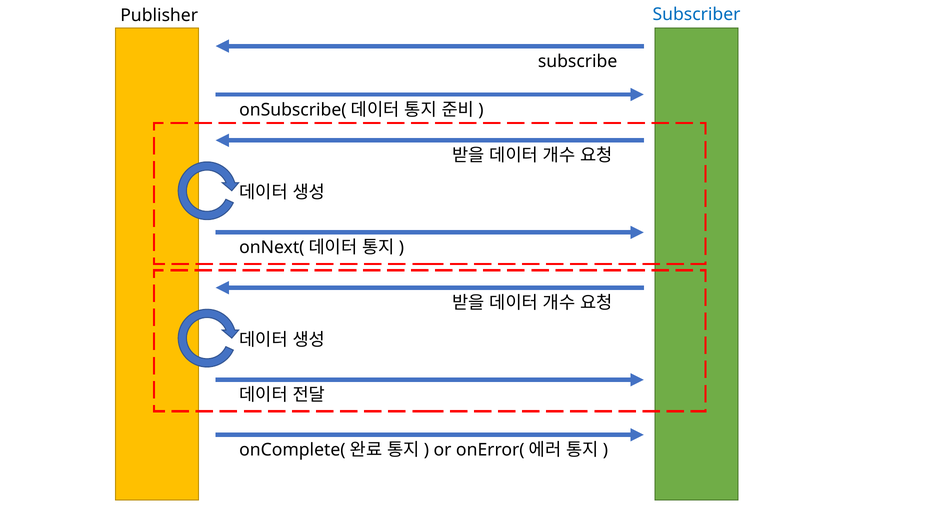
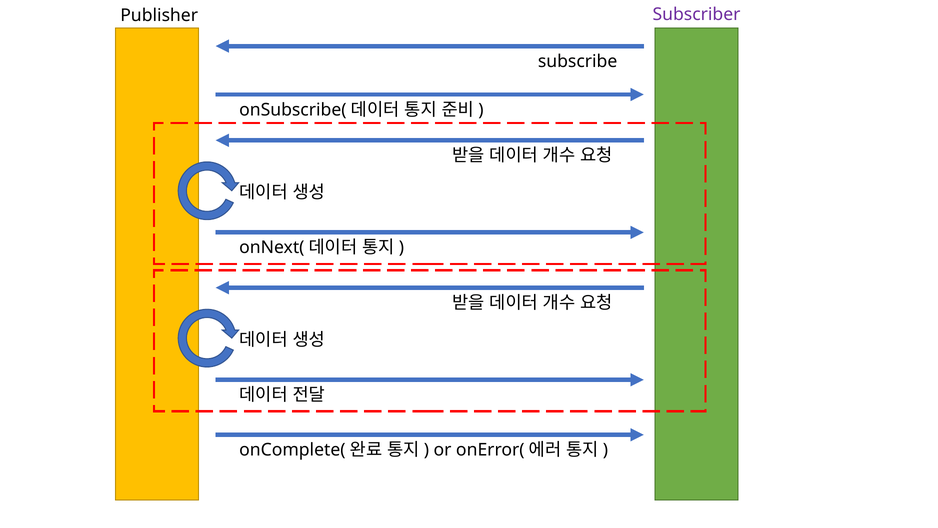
Subscriber colour: blue -> purple
